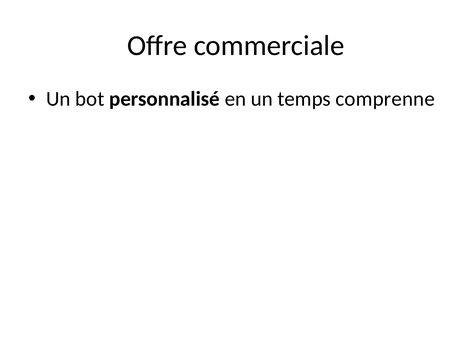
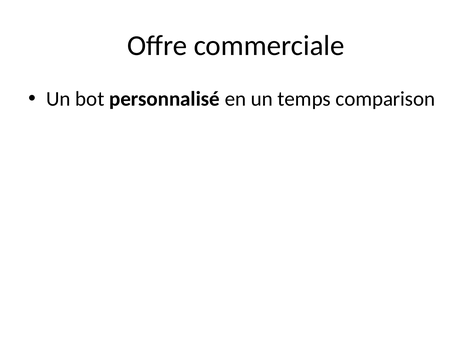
comprenne: comprenne -> comparison
